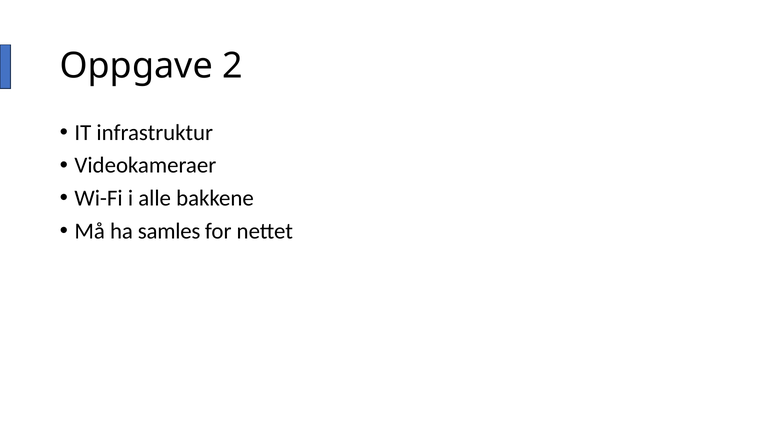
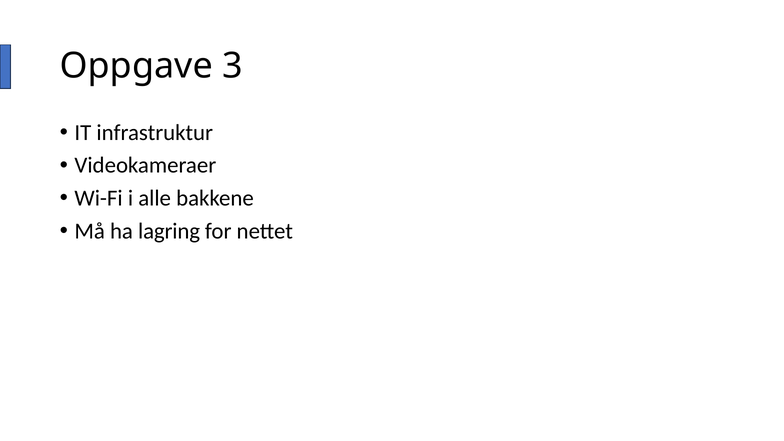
2: 2 -> 3
samles: samles -> lagring
